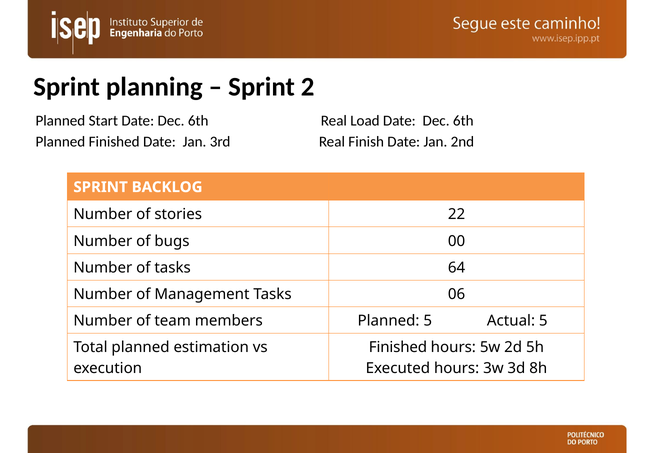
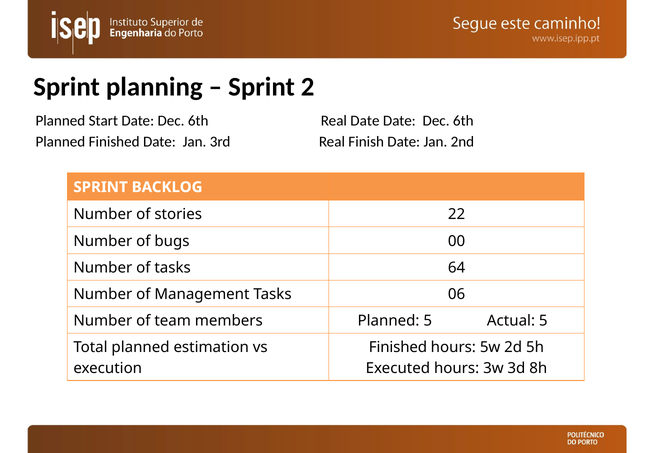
Real Load: Load -> Date
